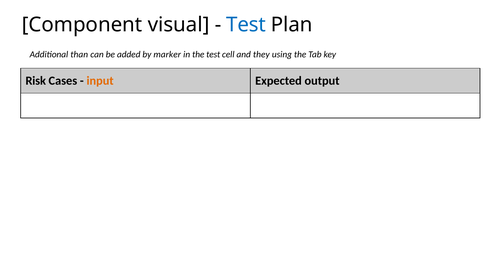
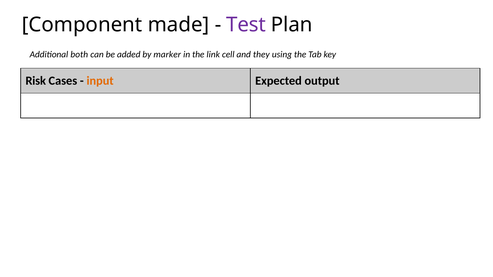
visual: visual -> made
Test at (246, 25) colour: blue -> purple
than: than -> both
the test: test -> link
